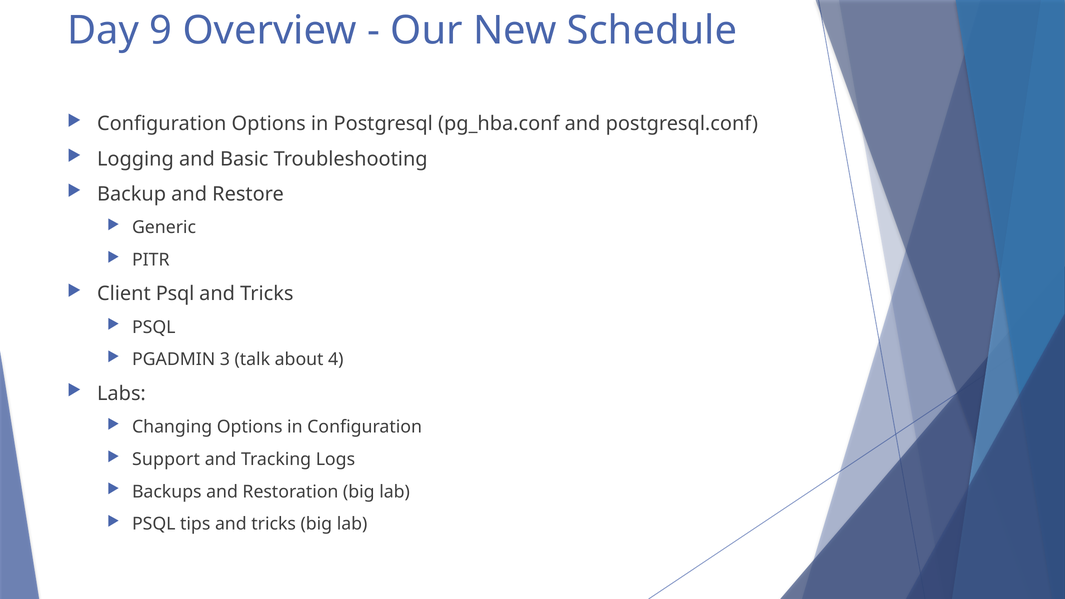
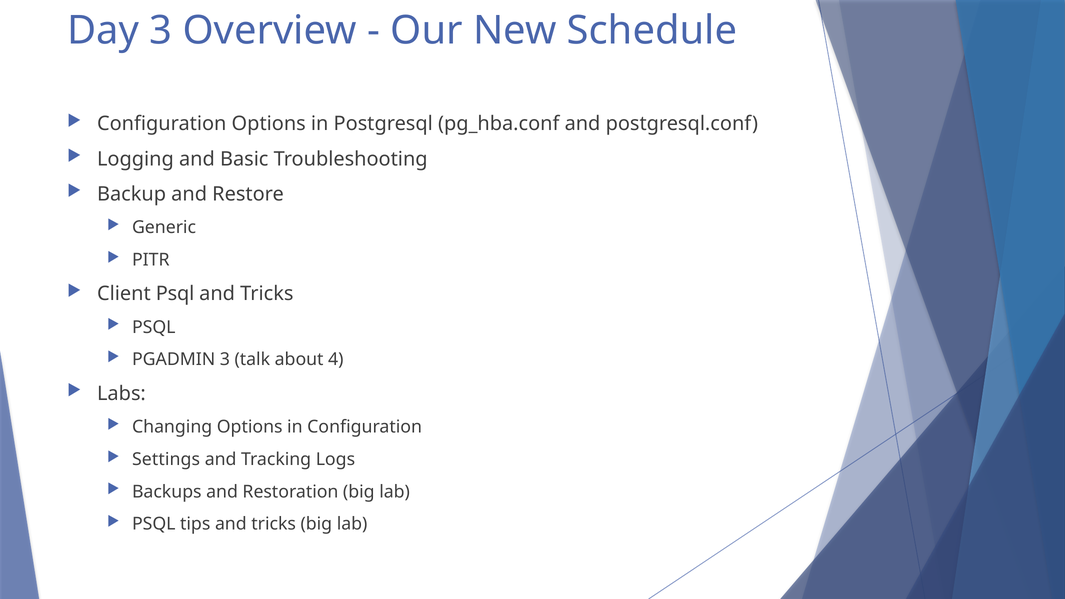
Day 9: 9 -> 3
Support: Support -> Settings
